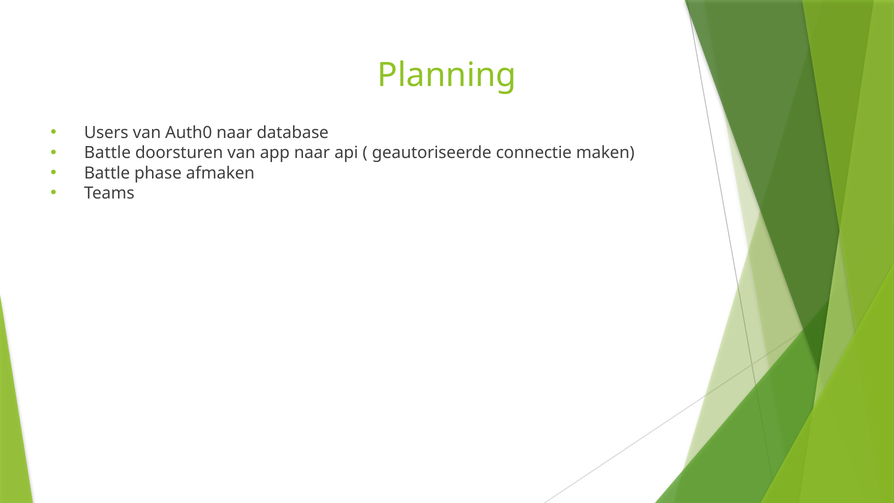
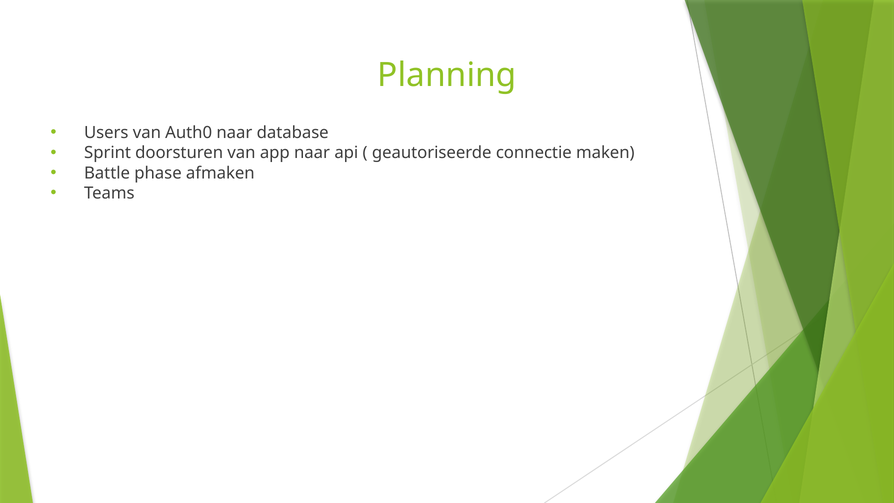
Battle at (107, 153): Battle -> Sprint
